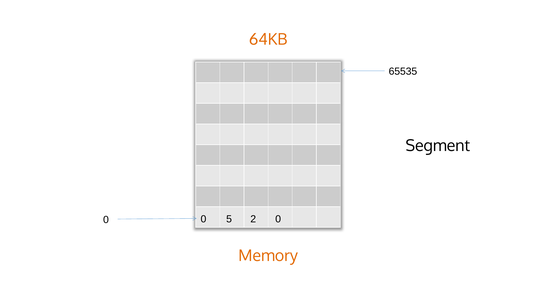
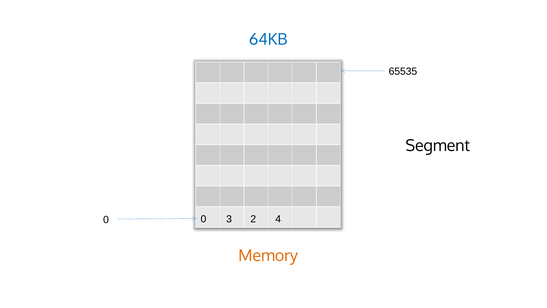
64KB colour: orange -> blue
5: 5 -> 3
2 0: 0 -> 4
